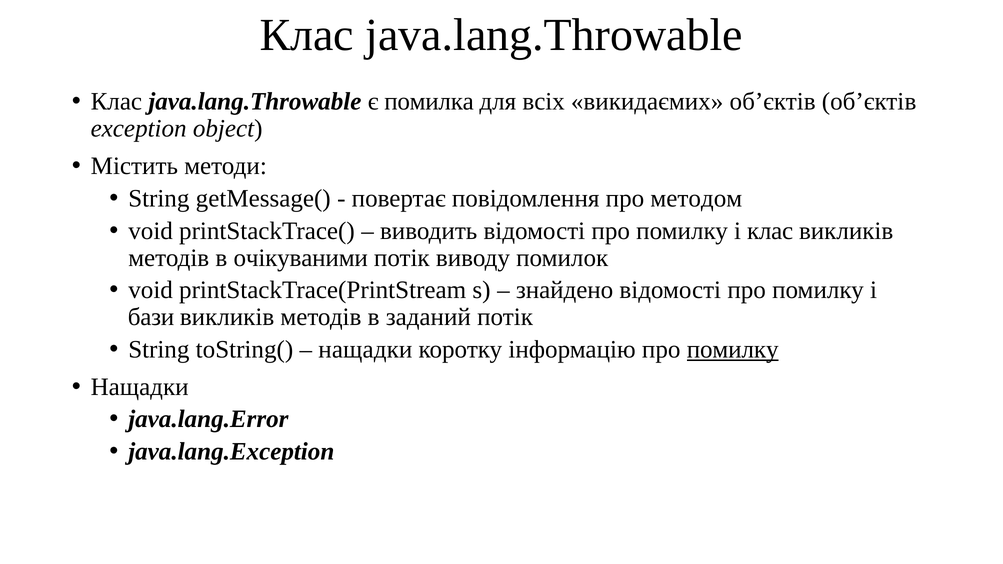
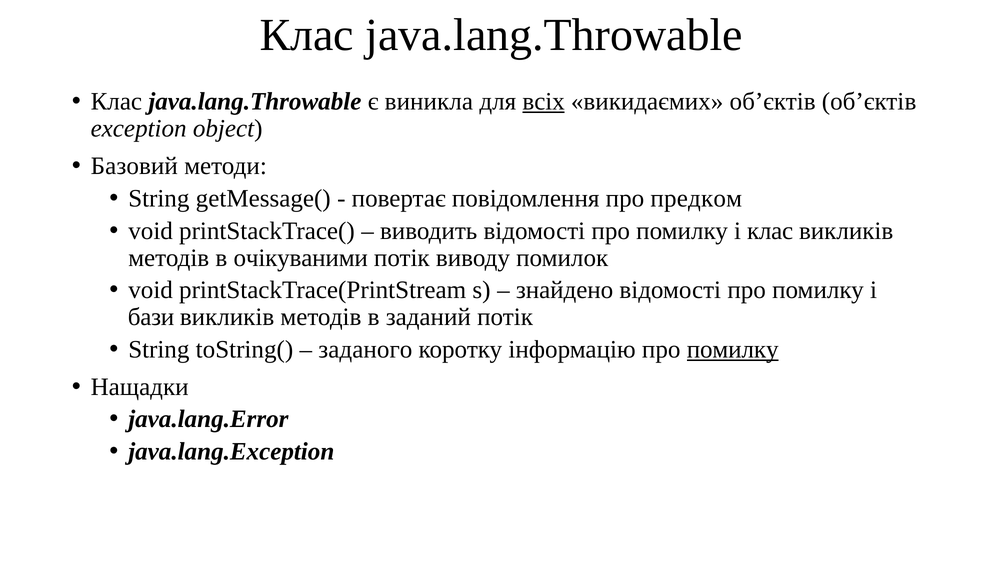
помилка: помилка -> виникла
всіх underline: none -> present
Містить: Містить -> Базовий
методом: методом -> предком
нащадки at (365, 350): нащадки -> заданого
